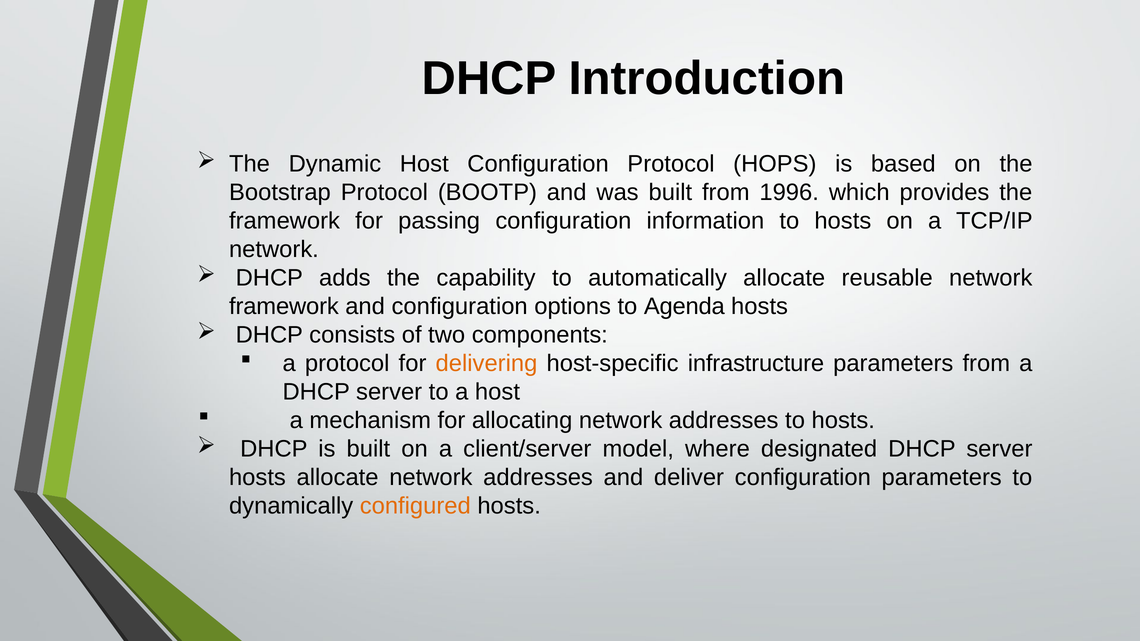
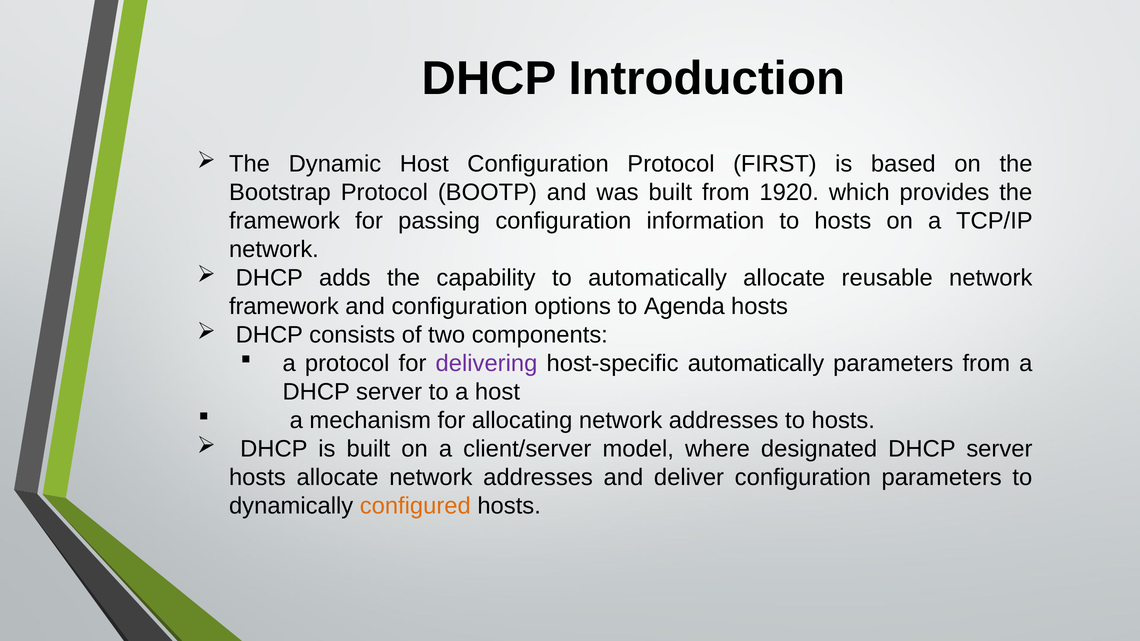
HOPS: HOPS -> FIRST
1996: 1996 -> 1920
delivering colour: orange -> purple
host-specific infrastructure: infrastructure -> automatically
